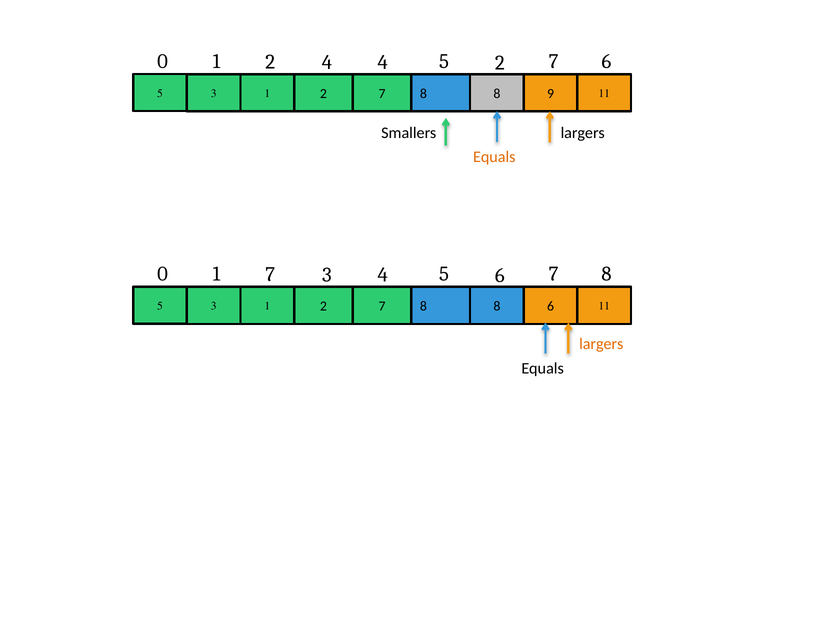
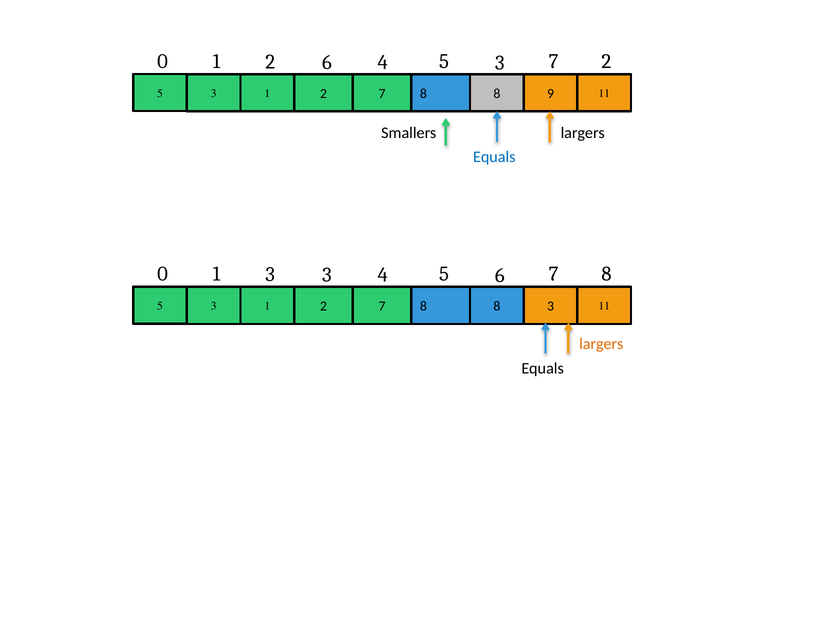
2 4: 4 -> 6
5 2: 2 -> 3
6 at (606, 61): 6 -> 2
Equals at (494, 157) colour: orange -> blue
1 7: 7 -> 3
6 at (551, 307): 6 -> 3
